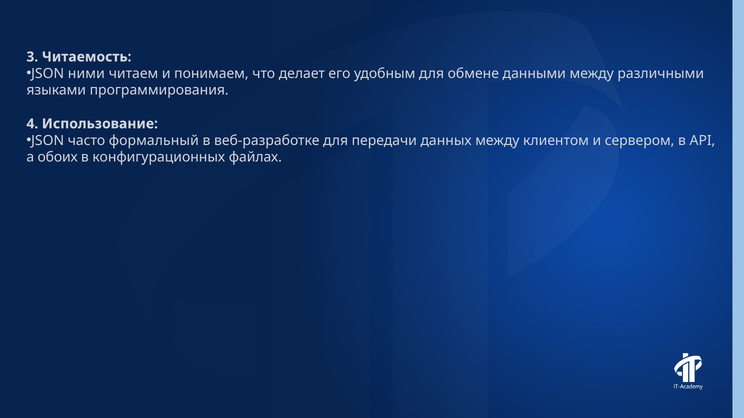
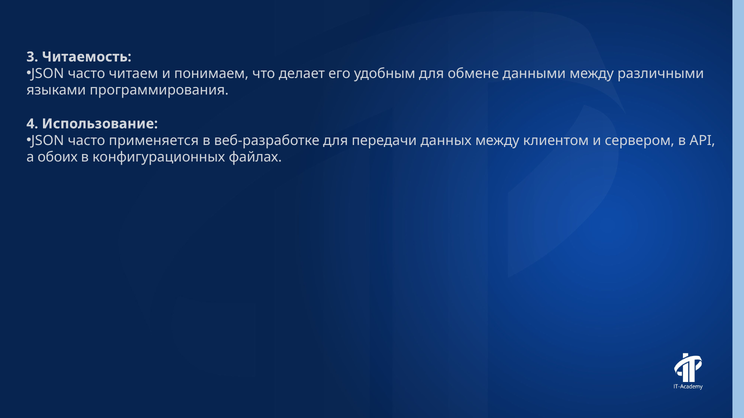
ними at (86, 74): ними -> часто
формальный: формальный -> применяется
